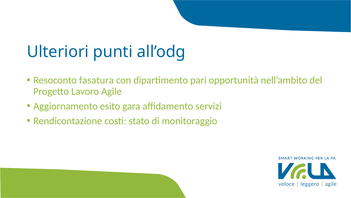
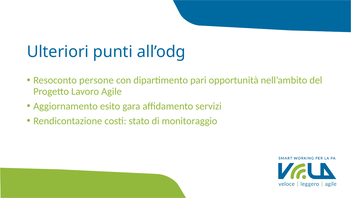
fasatura: fasatura -> persone
